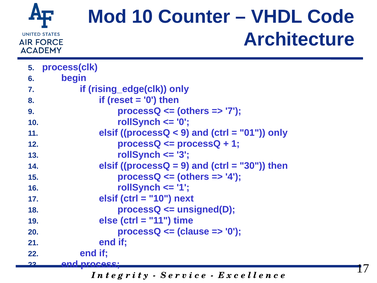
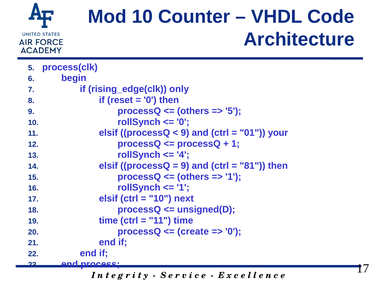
7 at (233, 111): 7 -> 5
01 only: only -> your
3: 3 -> 4
30: 30 -> 81
4 at (233, 177): 4 -> 1
else at (108, 220): else -> time
clause: clause -> create
